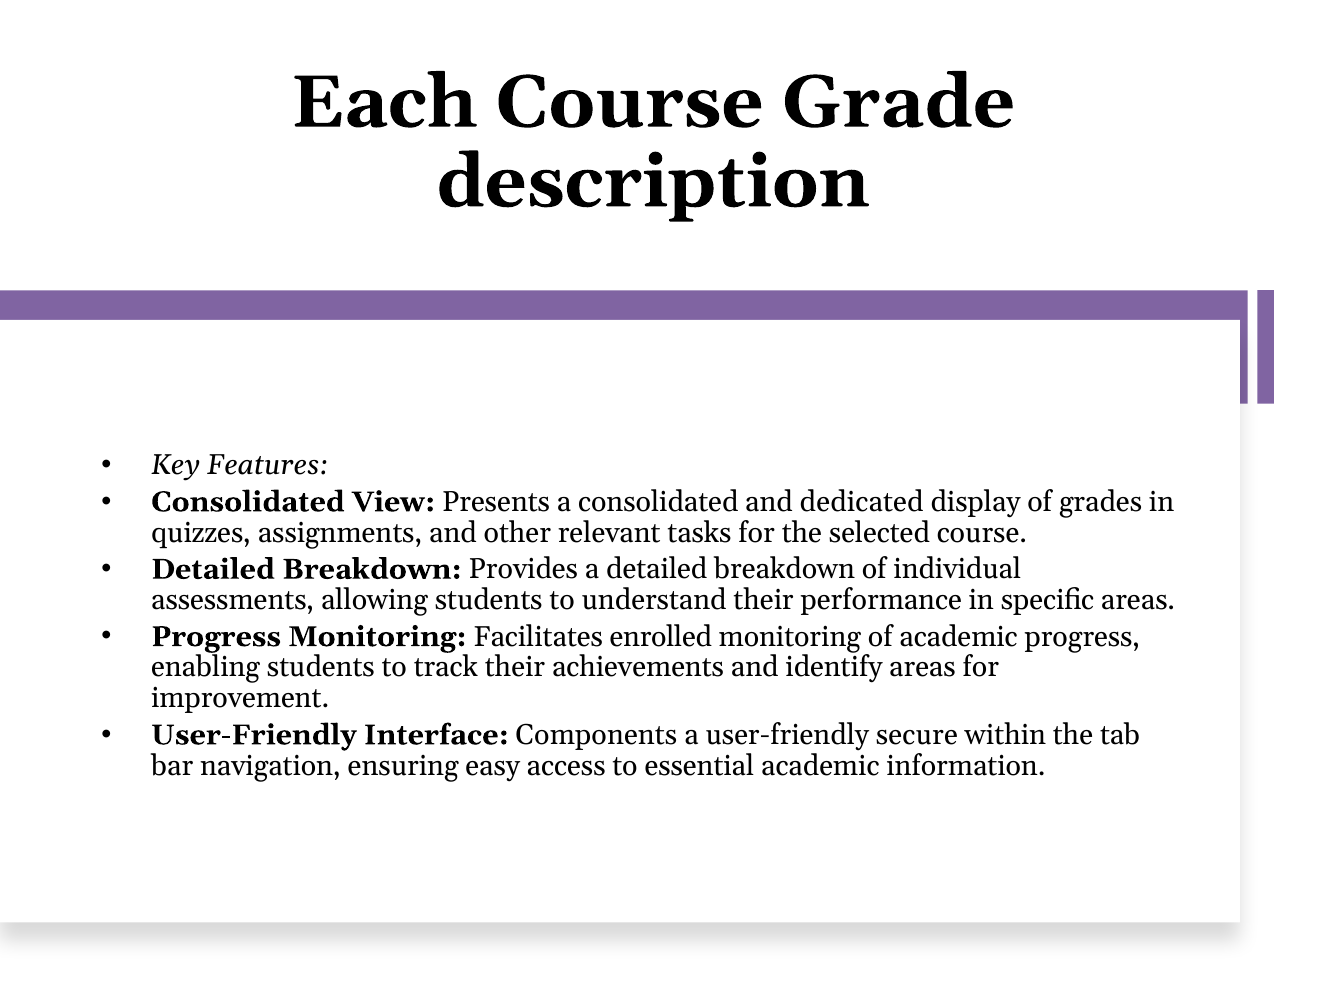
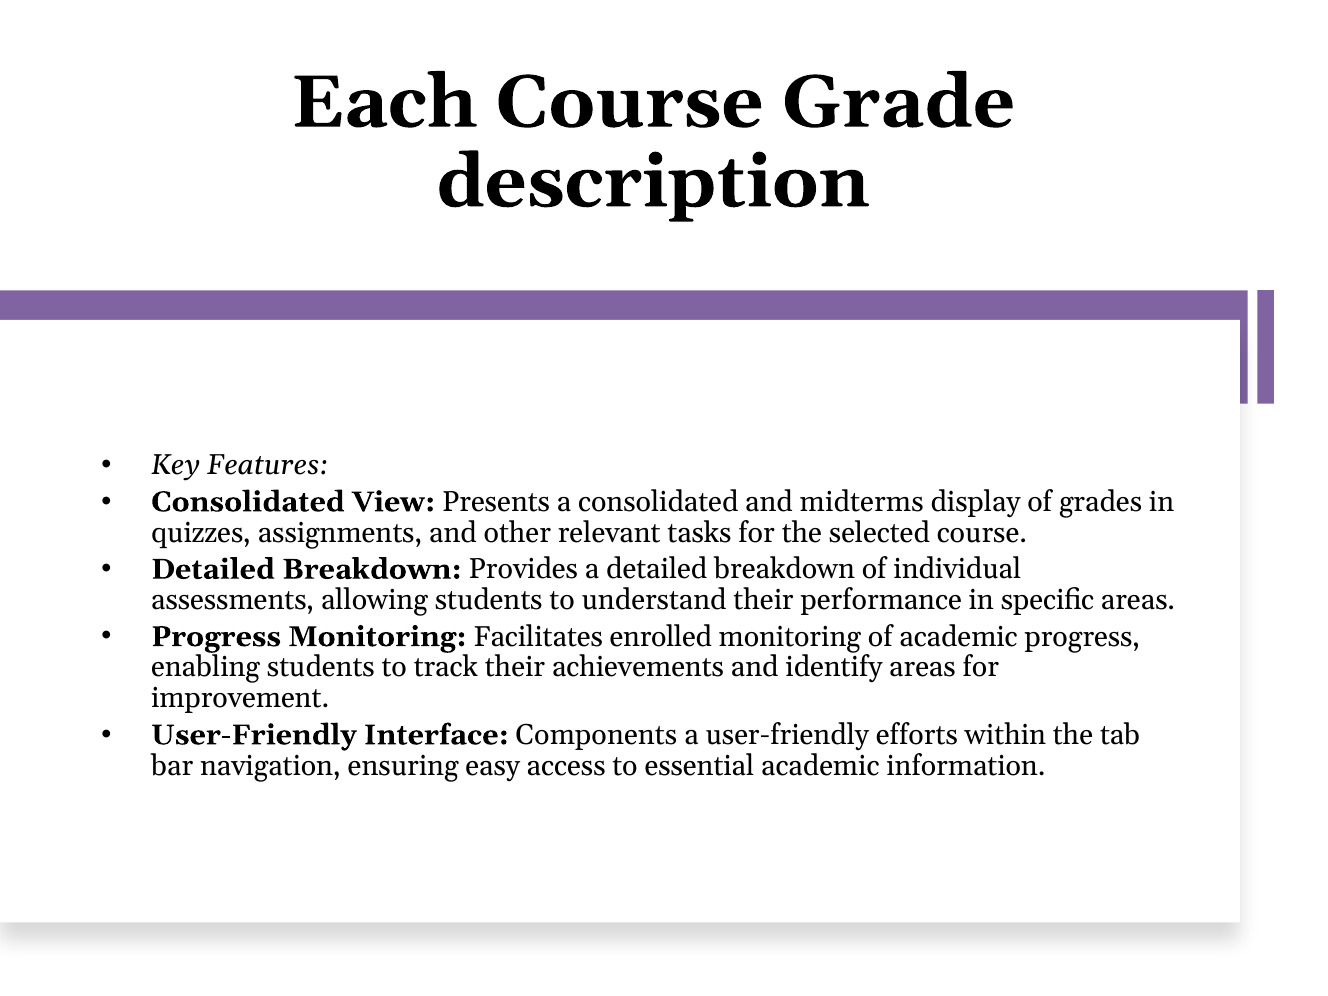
dedicated: dedicated -> midterms
secure: secure -> efforts
